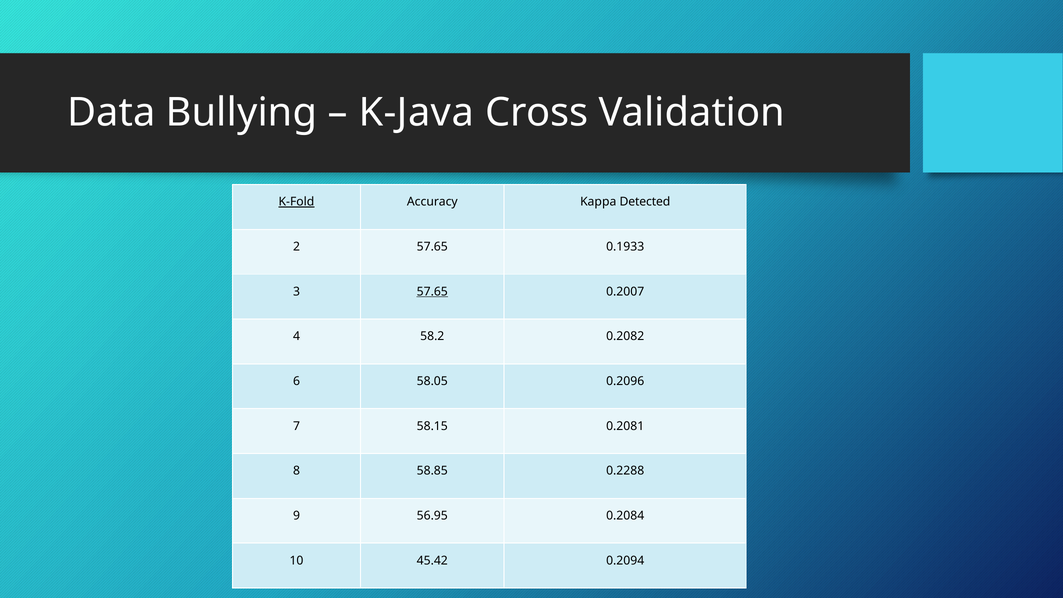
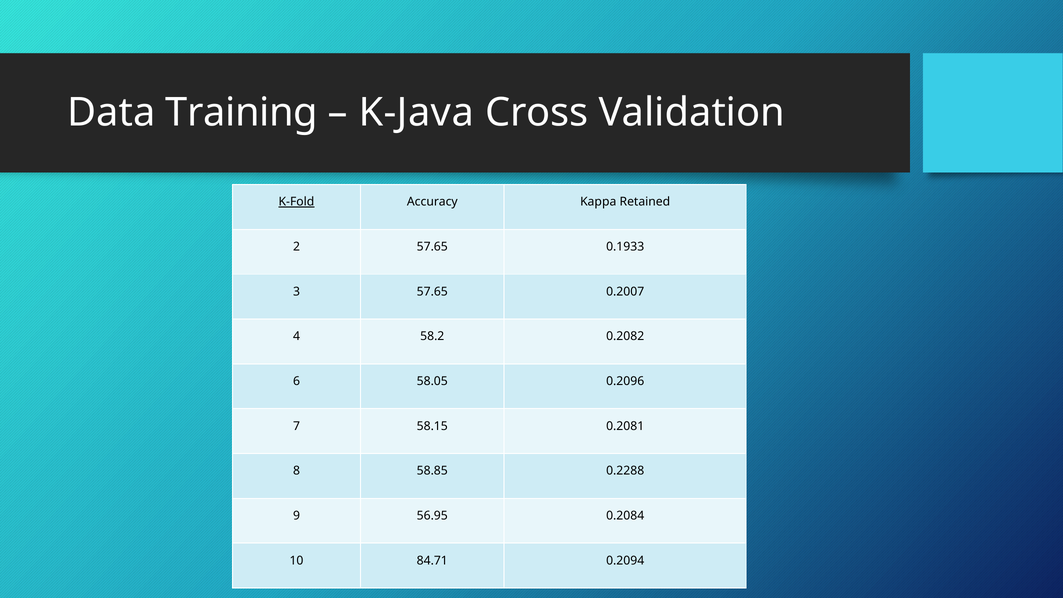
Bullying: Bullying -> Training
Detected: Detected -> Retained
57.65 at (432, 291) underline: present -> none
45.42: 45.42 -> 84.71
